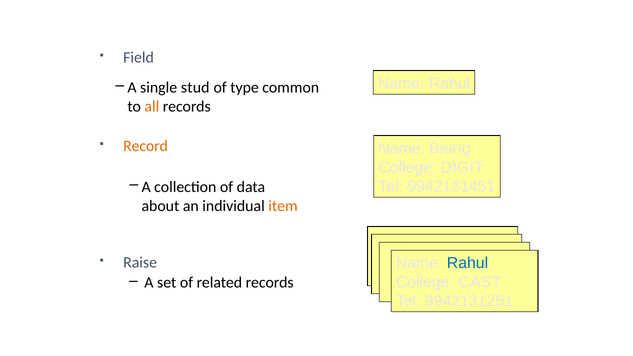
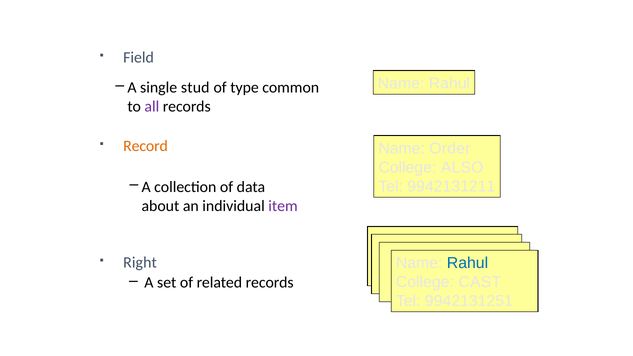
all colour: orange -> purple
Being: Being -> Order
DIGIT: DIGIT -> ALSO
9942131451: 9942131451 -> 9942131211
item colour: orange -> purple
Raise: Raise -> Right
